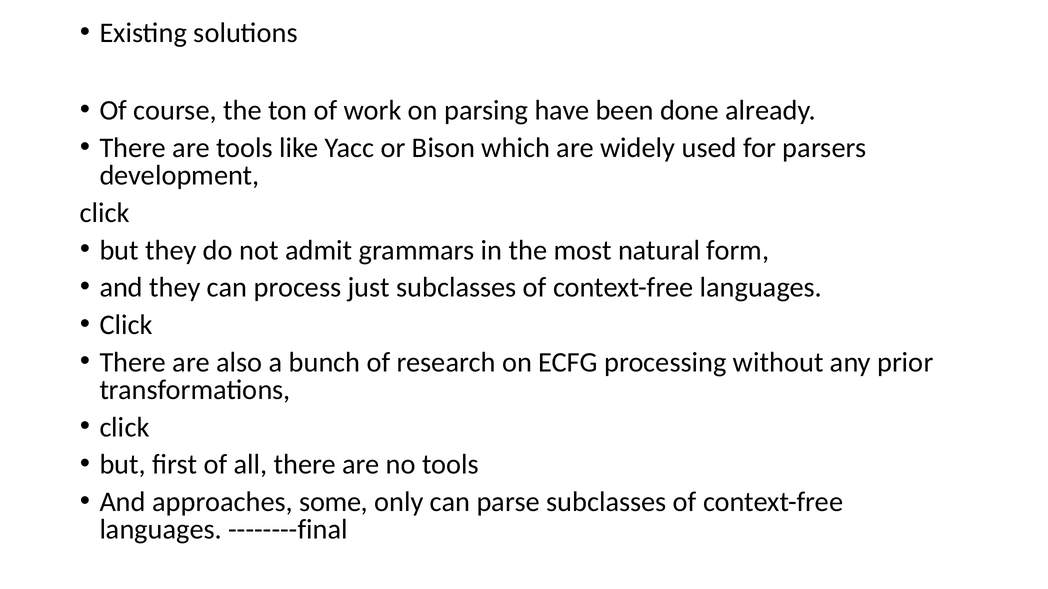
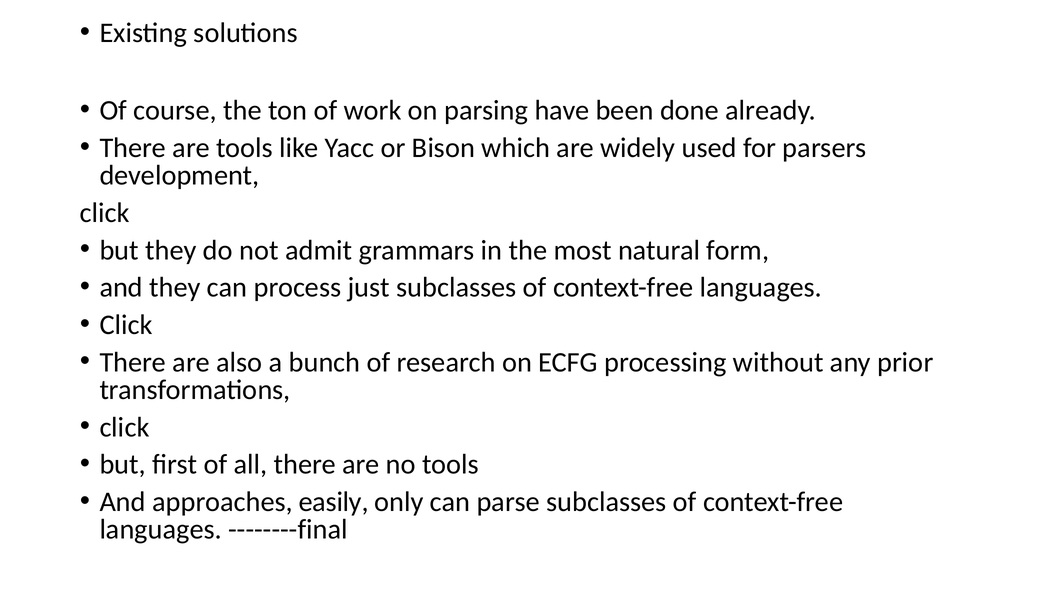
some: some -> easily
